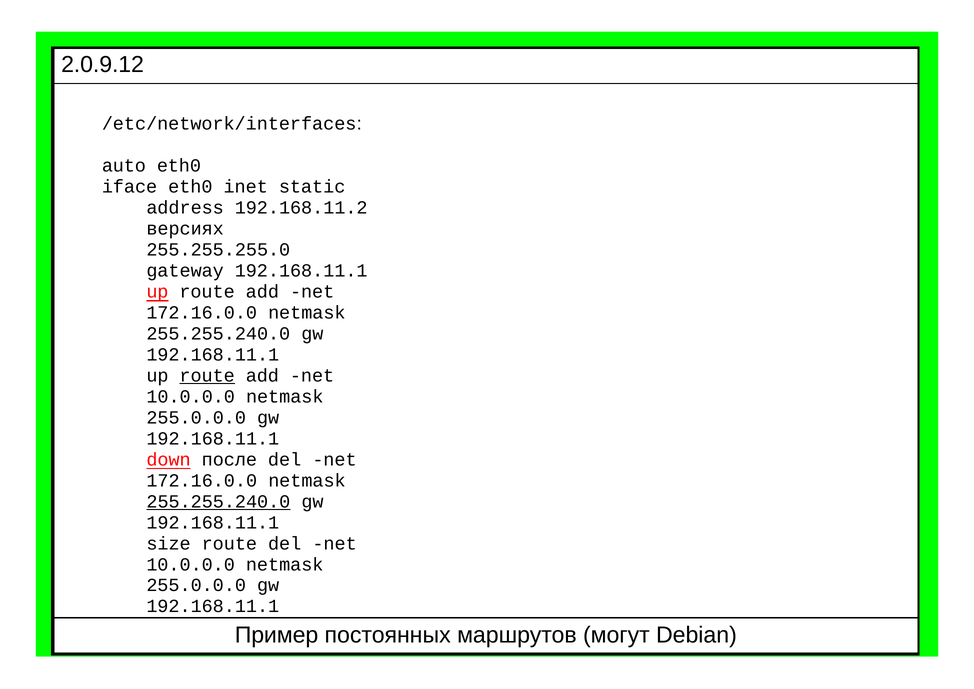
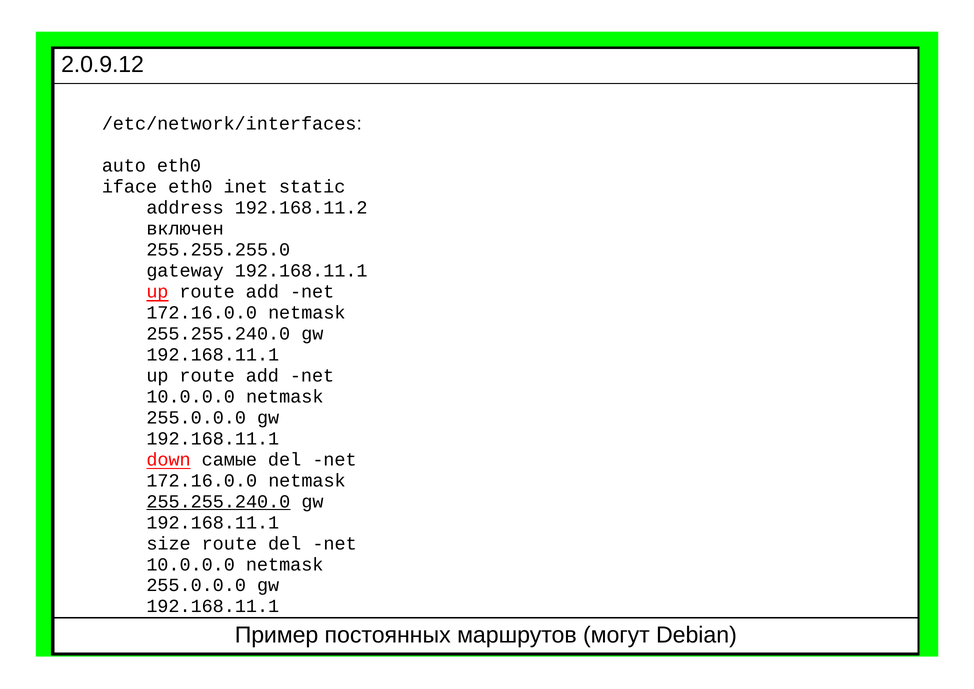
версиях: версиях -> включен
route at (207, 376) underline: present -> none
после: после -> самые
